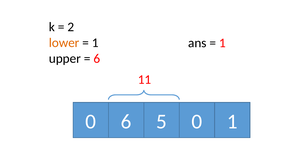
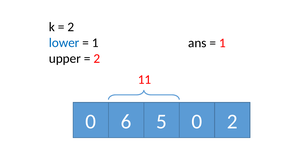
lower colour: orange -> blue
6 at (97, 59): 6 -> 2
0 1: 1 -> 2
